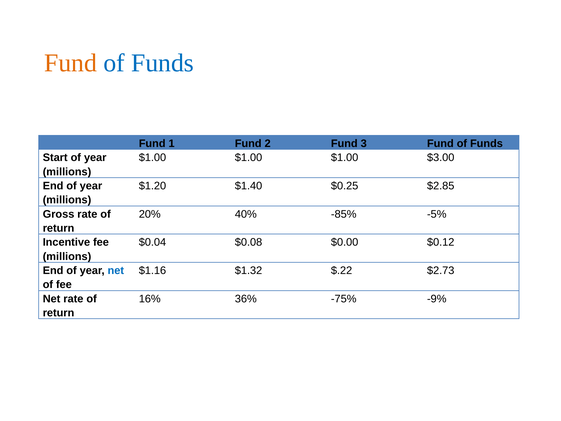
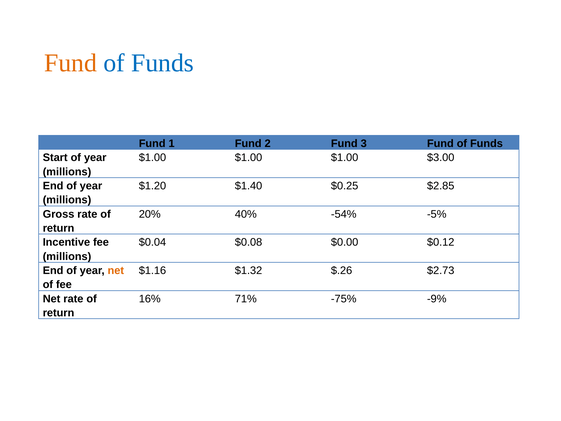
-85%: -85% -> -54%
net at (116, 270) colour: blue -> orange
$.22: $.22 -> $.26
36%: 36% -> 71%
